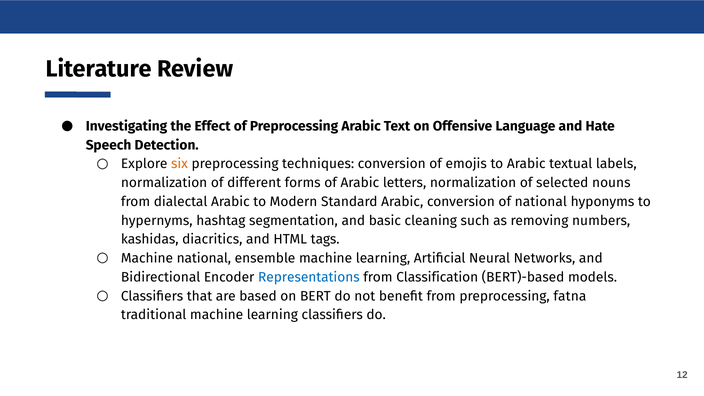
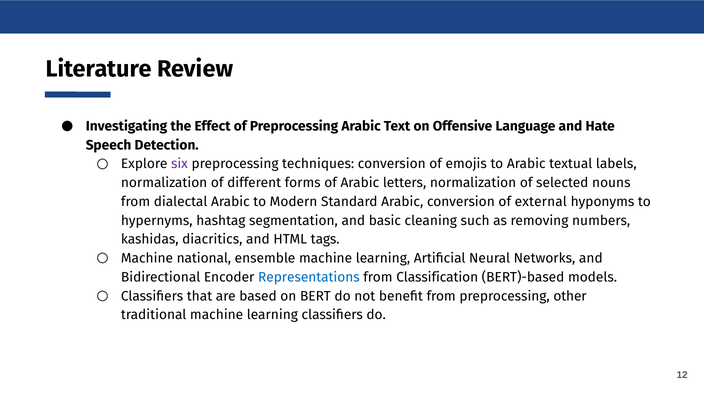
six colour: orange -> purple
of national: national -> external
fatna: fatna -> other
